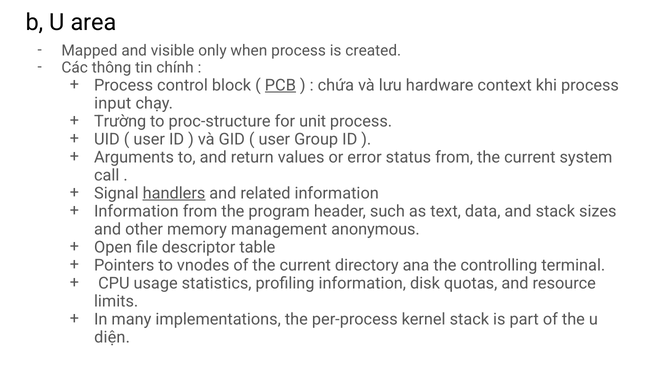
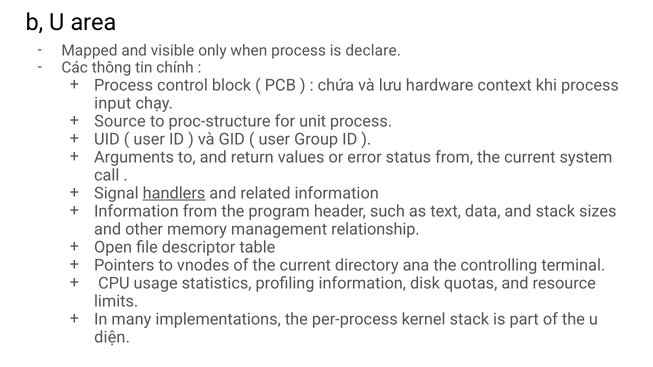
created: created -> declare
PCB underline: present -> none
Trường: Trường -> Source
anonymous: anonymous -> relationship
